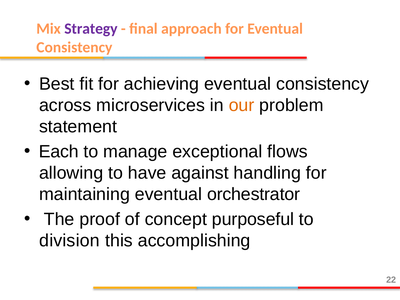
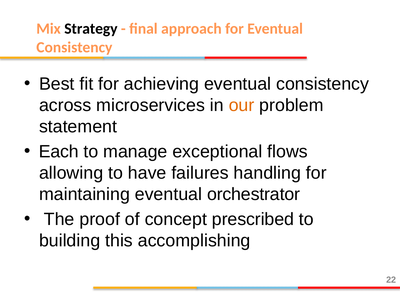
Strategy colour: purple -> black
against: against -> failures
purposeful: purposeful -> prescribed
division: division -> building
